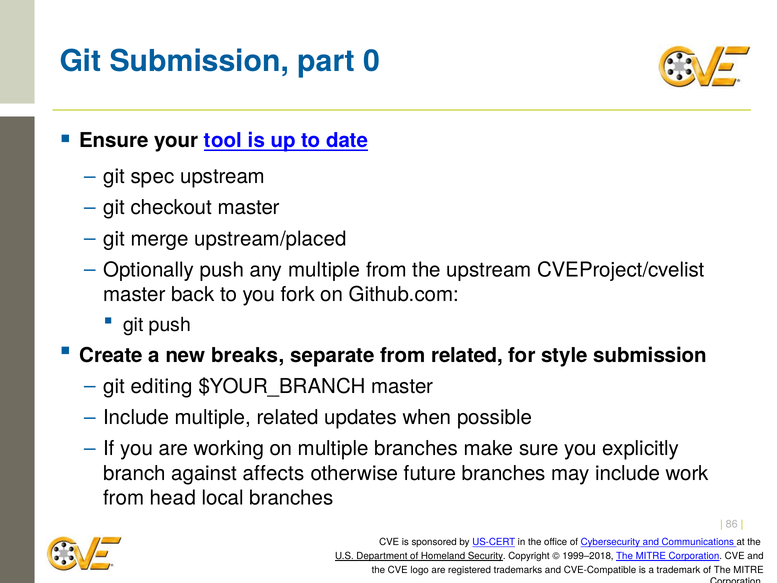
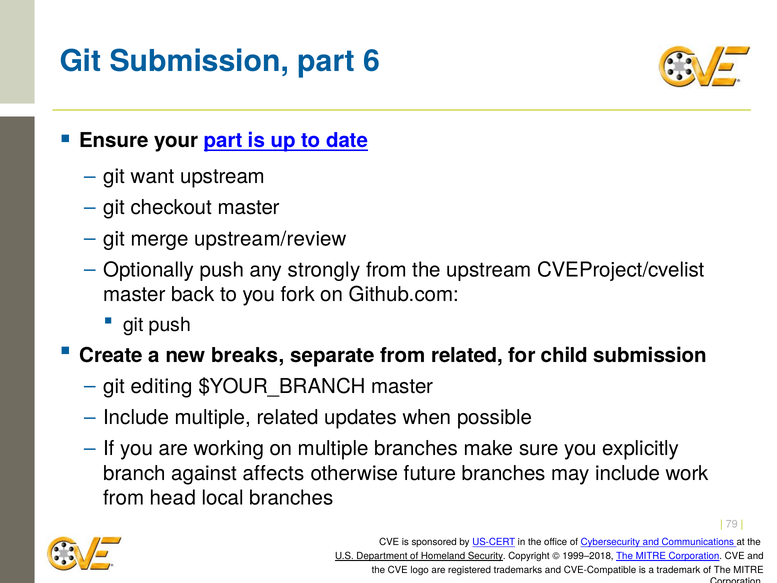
0: 0 -> 6
your tool: tool -> part
spec: spec -> want
upstream/placed: upstream/placed -> upstream/review
any multiple: multiple -> strongly
style: style -> child
86: 86 -> 79
